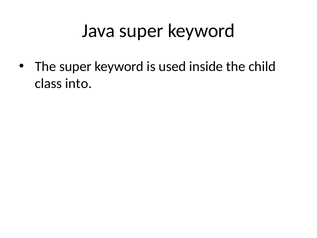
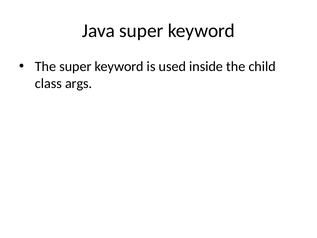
into: into -> args
